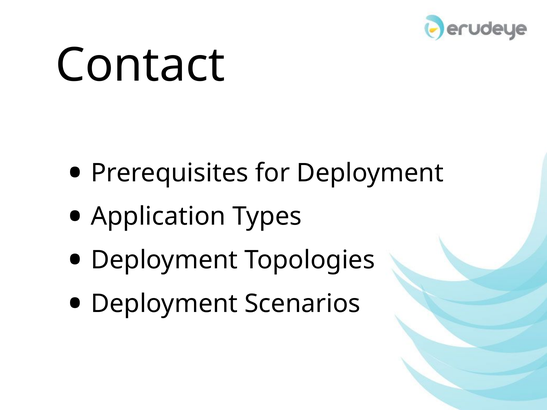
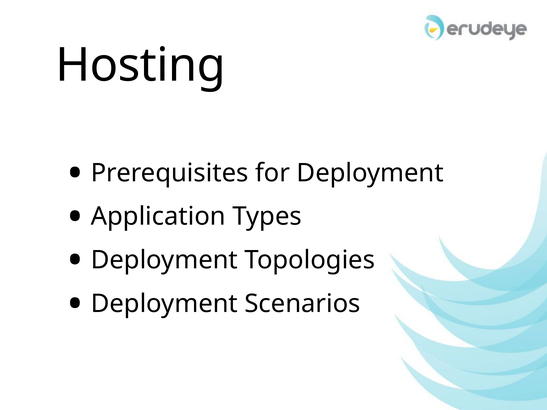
Contact: Contact -> Hosting
